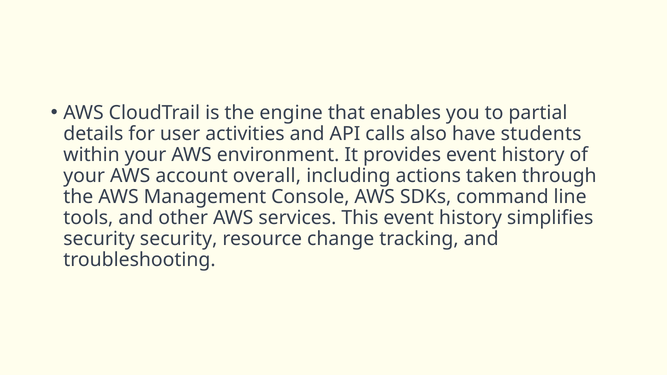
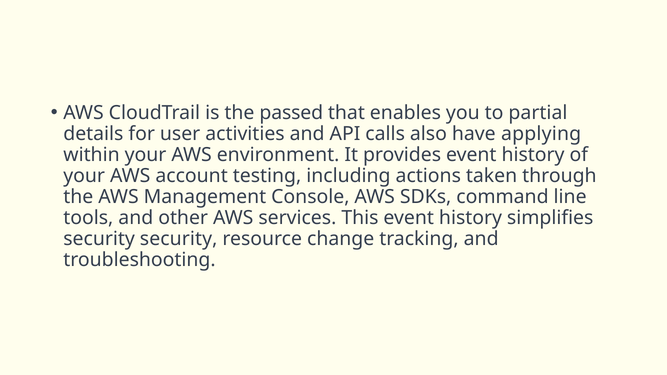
engine: engine -> passed
students: students -> applying
overall: overall -> testing
